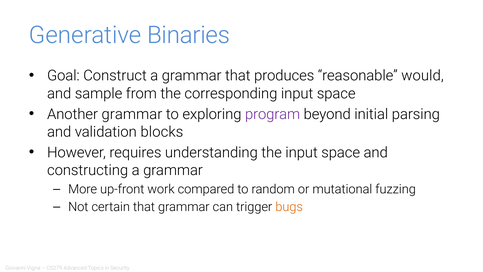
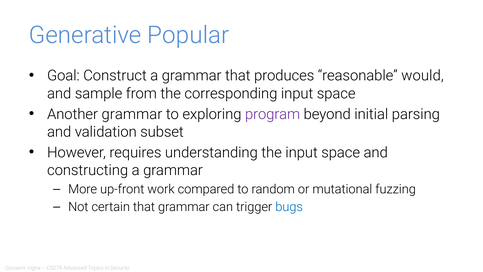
Binaries: Binaries -> Popular
blocks: blocks -> subset
bugs colour: orange -> blue
